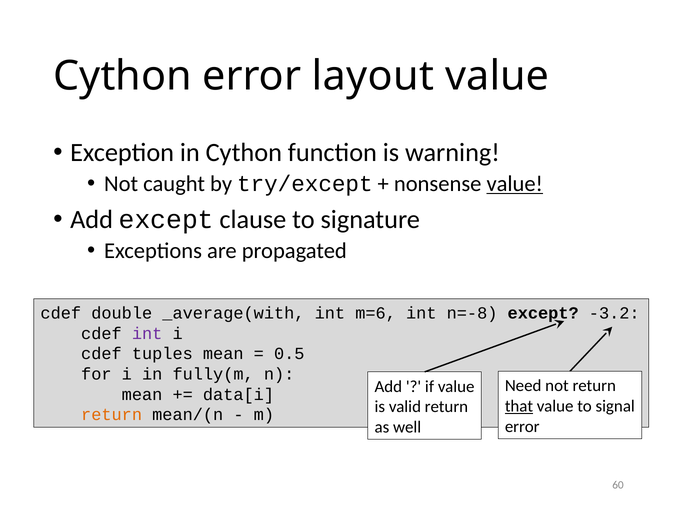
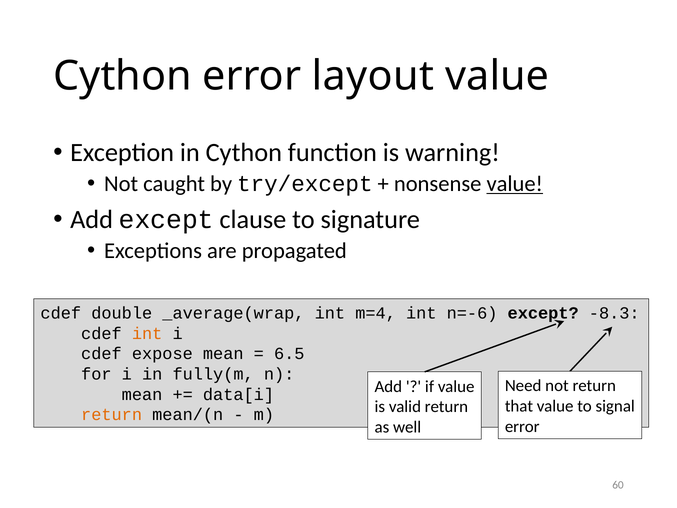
_average(with: _average(with -> _average(wrap
m=6: m=6 -> m=4
n=-8: n=-8 -> n=-6
-3.2: -3.2 -> -8.3
int at (147, 333) colour: purple -> orange
tuples: tuples -> expose
0.5: 0.5 -> 6.5
that underline: present -> none
